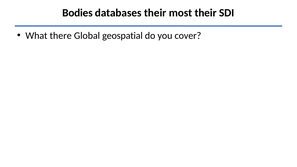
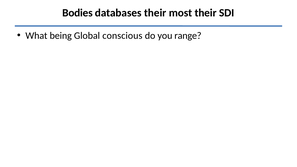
there: there -> being
geospatial: geospatial -> conscious
cover: cover -> range
